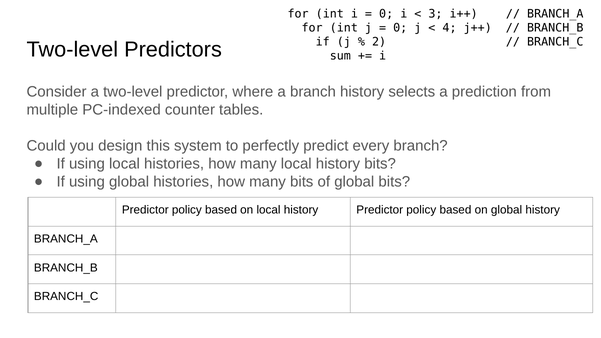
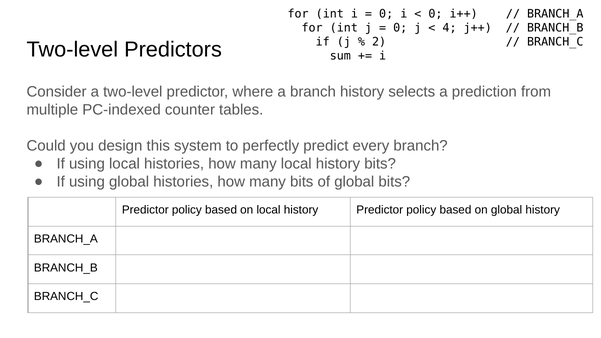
3 at (435, 14): 3 -> 0
